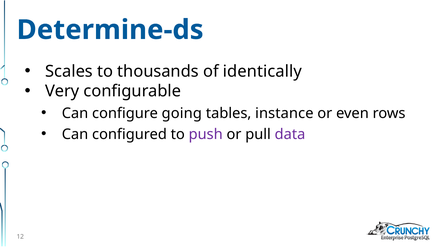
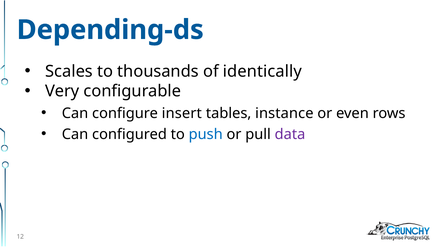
Determine-ds: Determine-ds -> Depending-ds
going: going -> insert
push colour: purple -> blue
